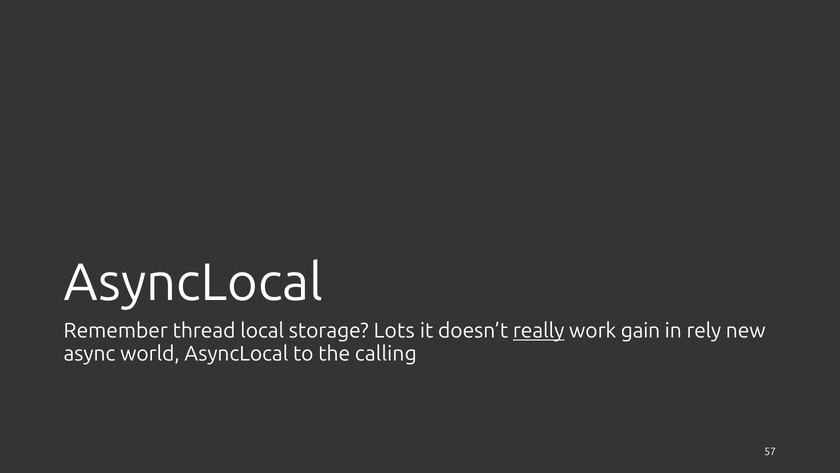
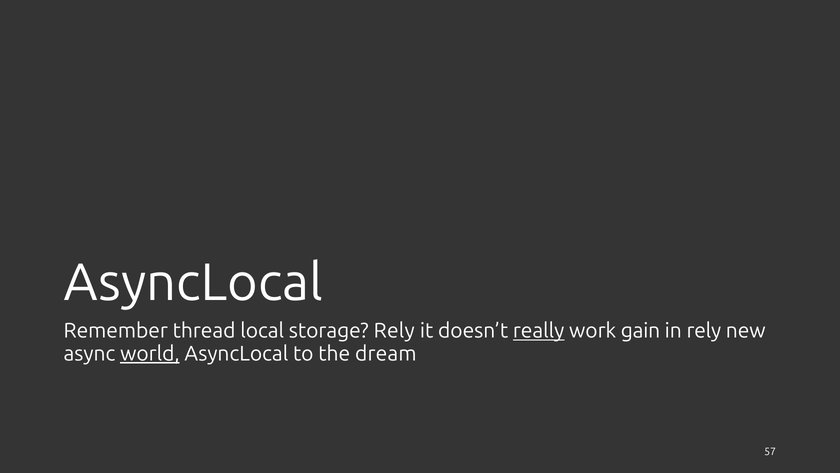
storage Lots: Lots -> Rely
world underline: none -> present
calling: calling -> dream
